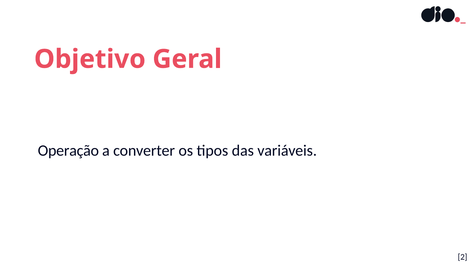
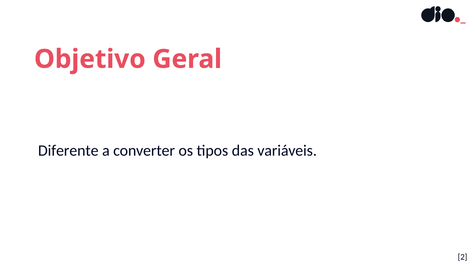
Operação: Operação -> Diferente
